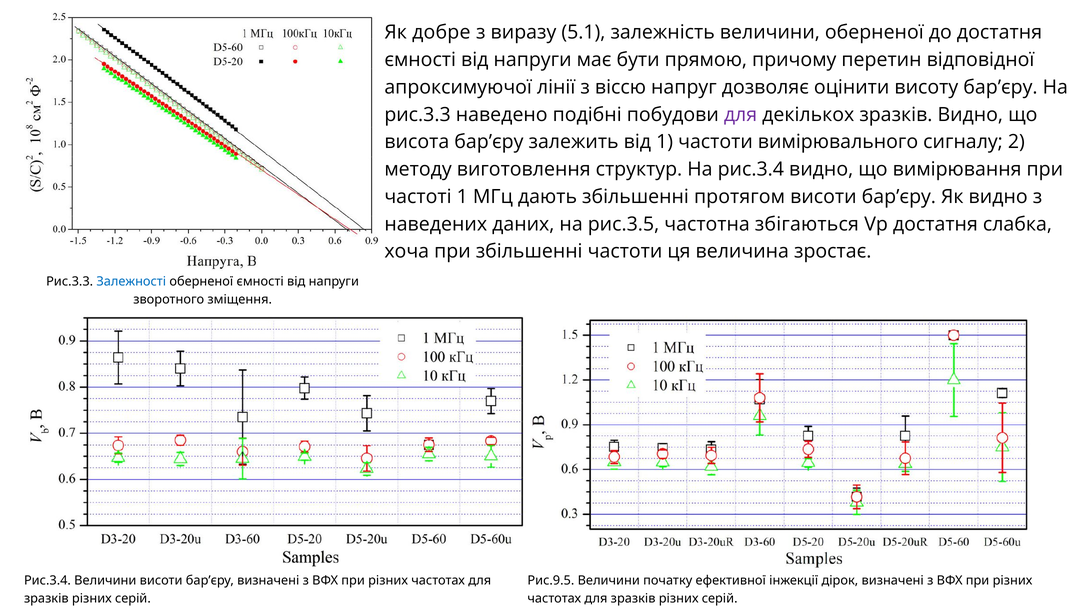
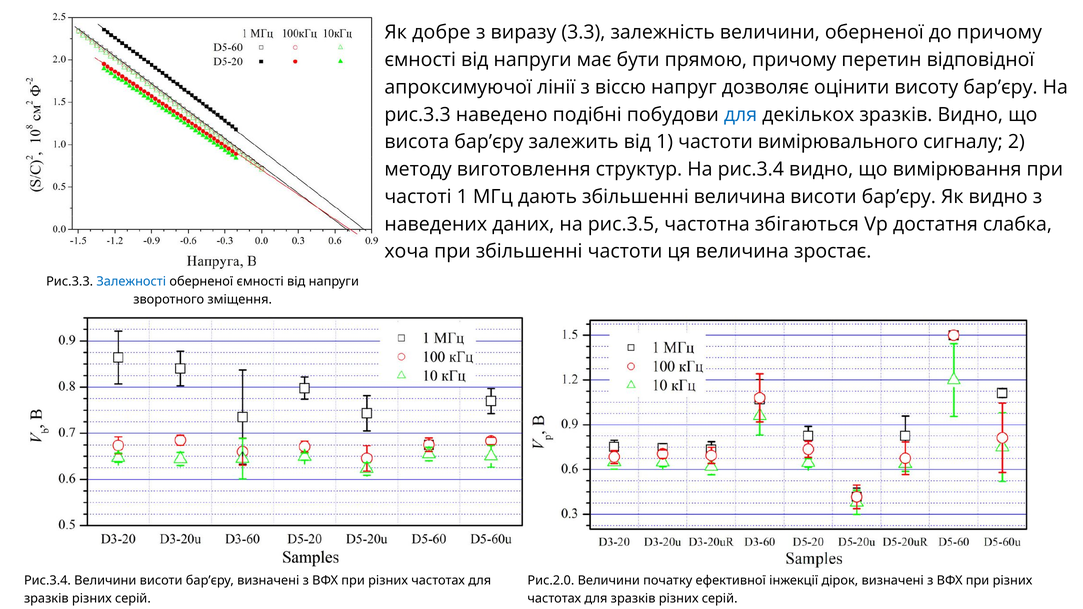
5.1: 5.1 -> 3.3
до достатня: достатня -> причому
для at (741, 115) colour: purple -> blue
збільшенні протягом: протягом -> величина
Рис.9.5: Рис.9.5 -> Рис.2.0
